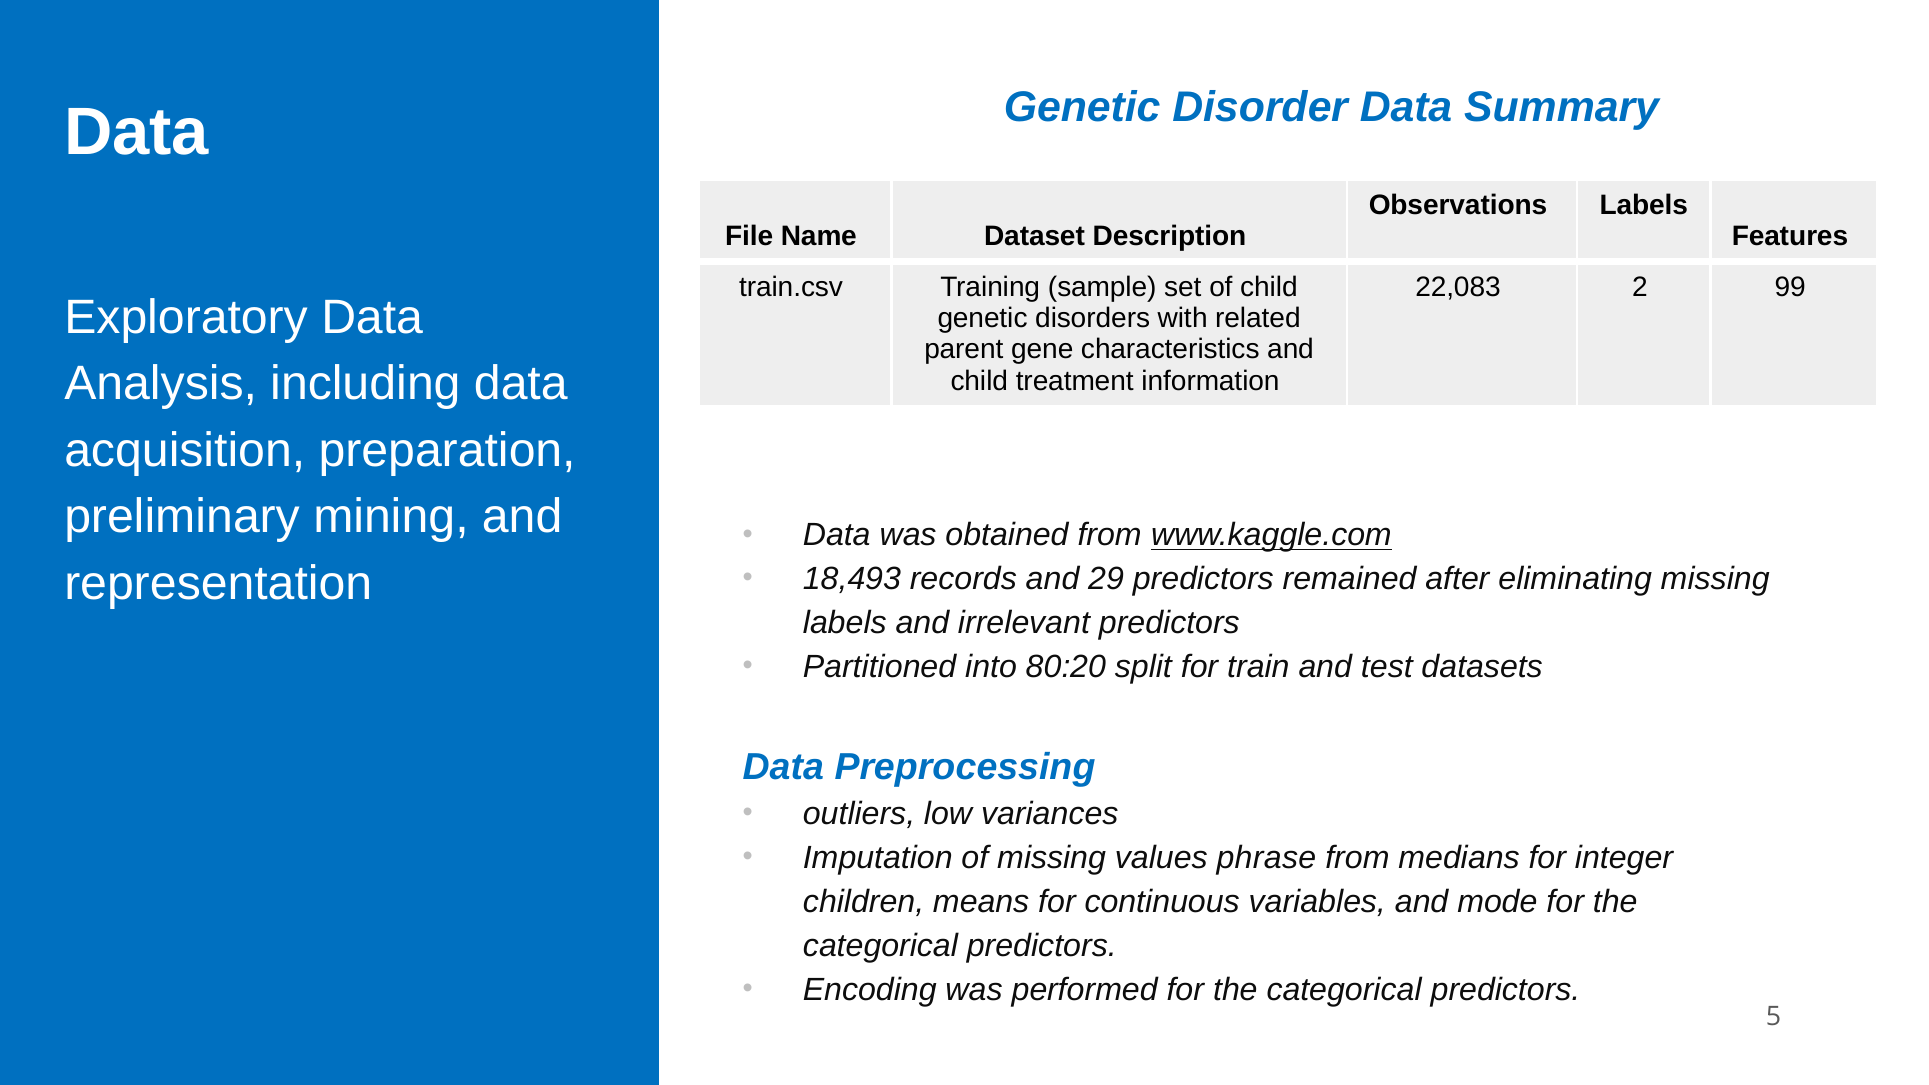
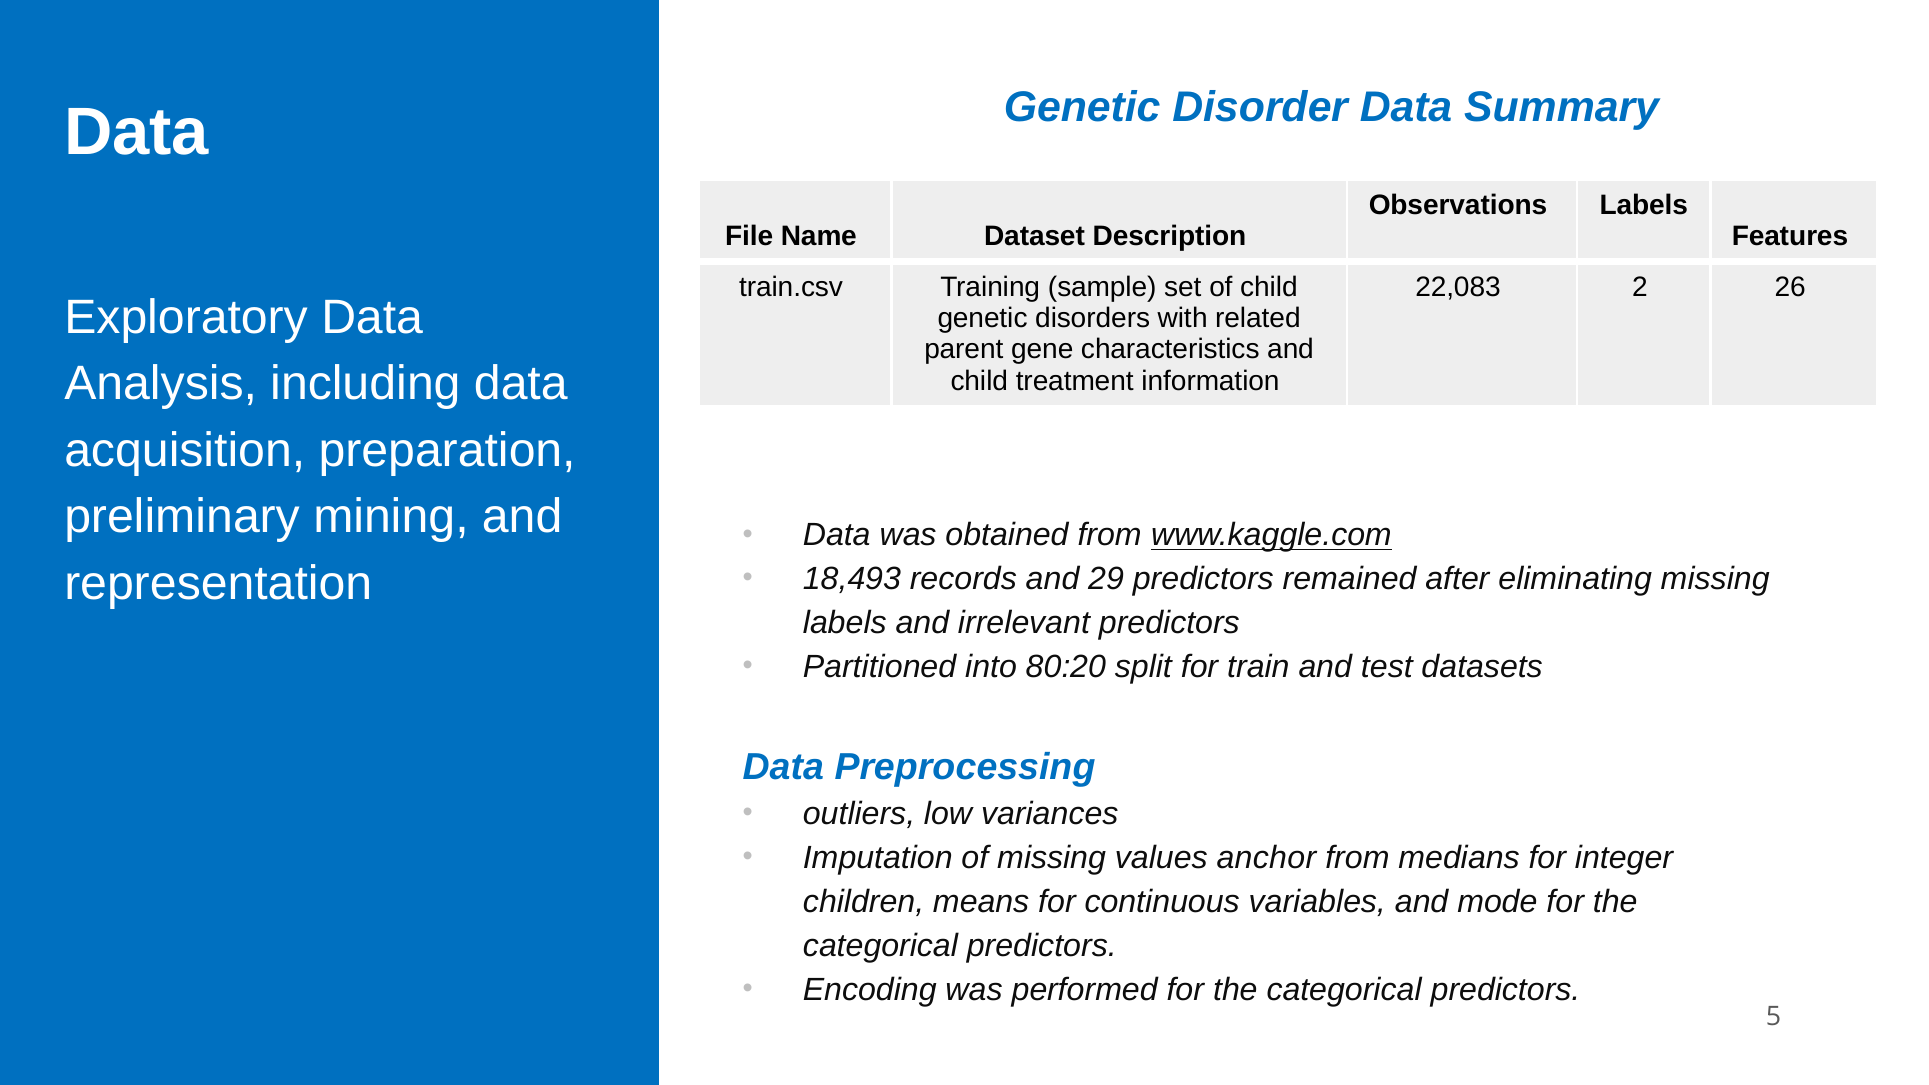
99: 99 -> 26
phrase: phrase -> anchor
